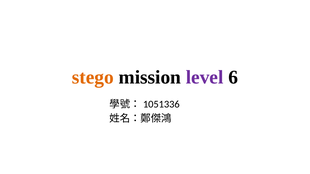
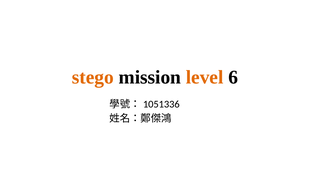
level colour: purple -> orange
